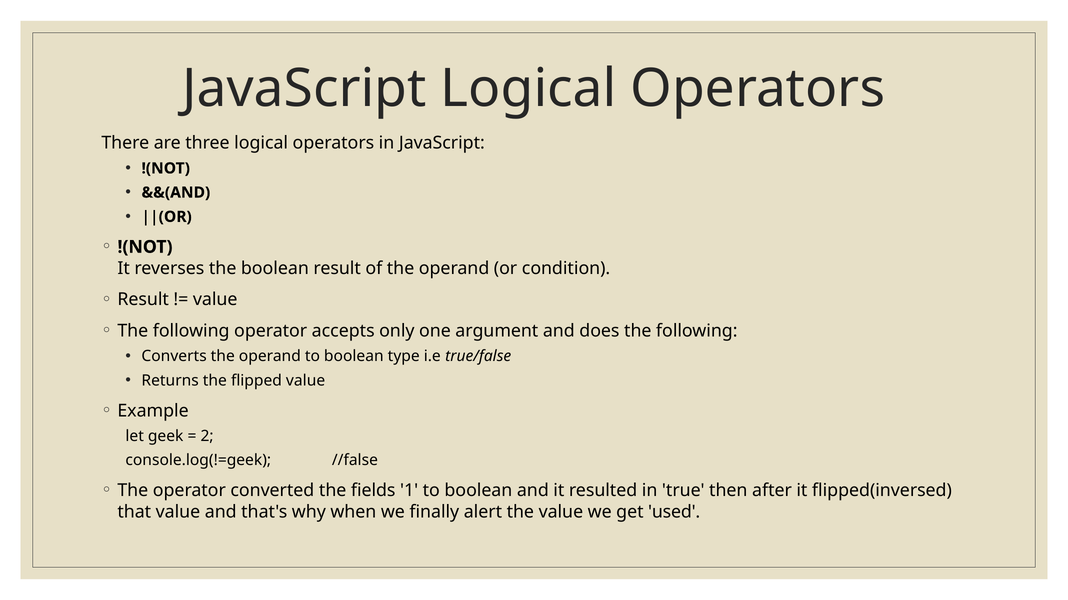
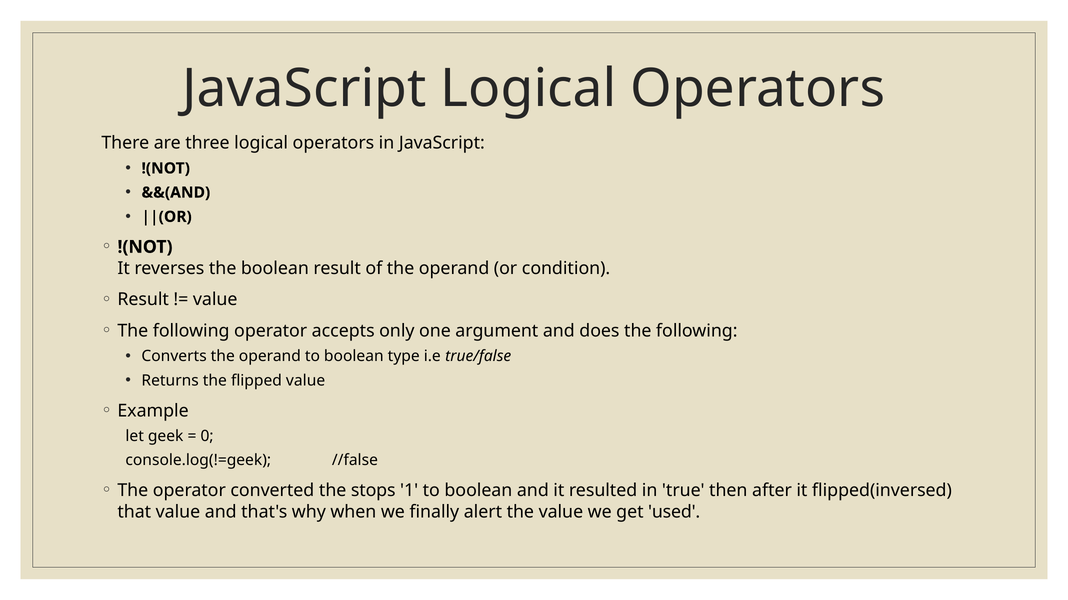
2: 2 -> 0
fields: fields -> stops
